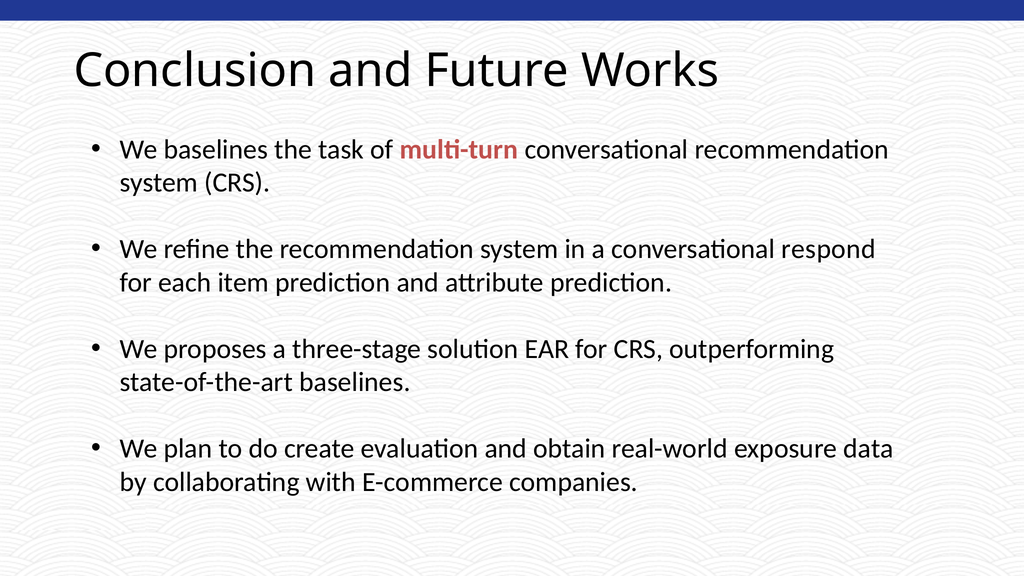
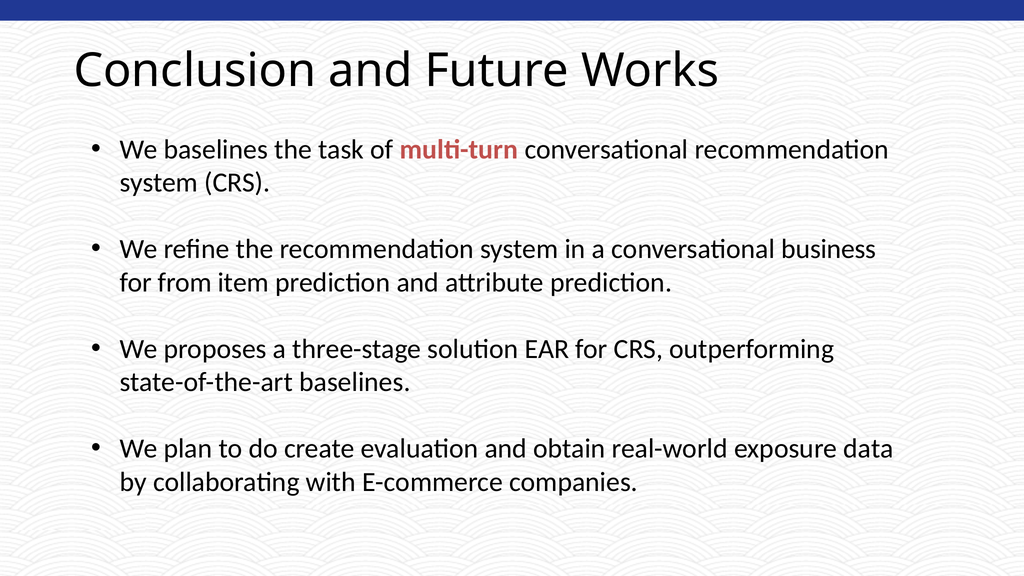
respond: respond -> business
each: each -> from
